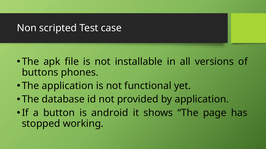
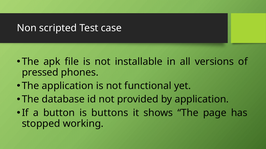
buttons: buttons -> pressed
android: android -> buttons
